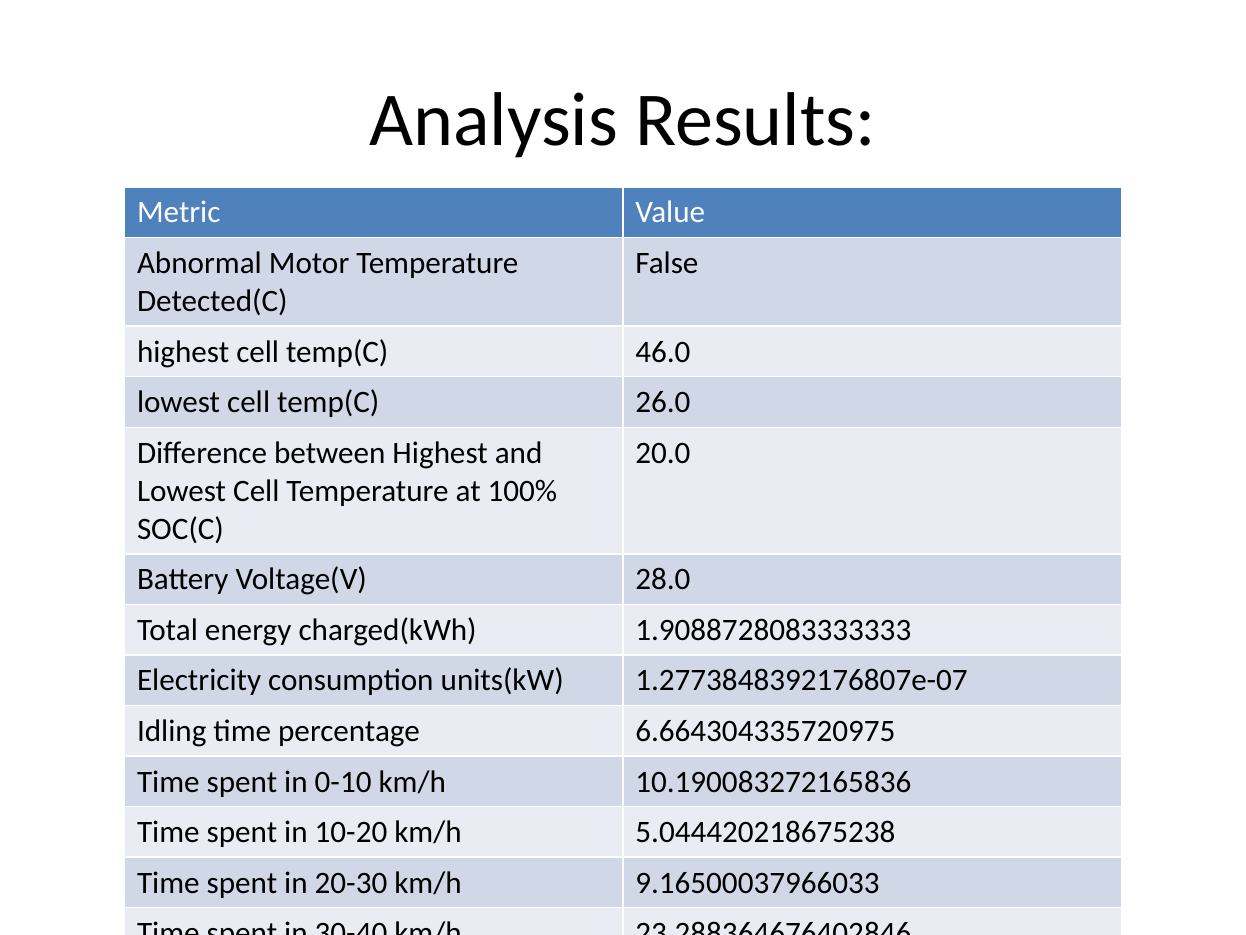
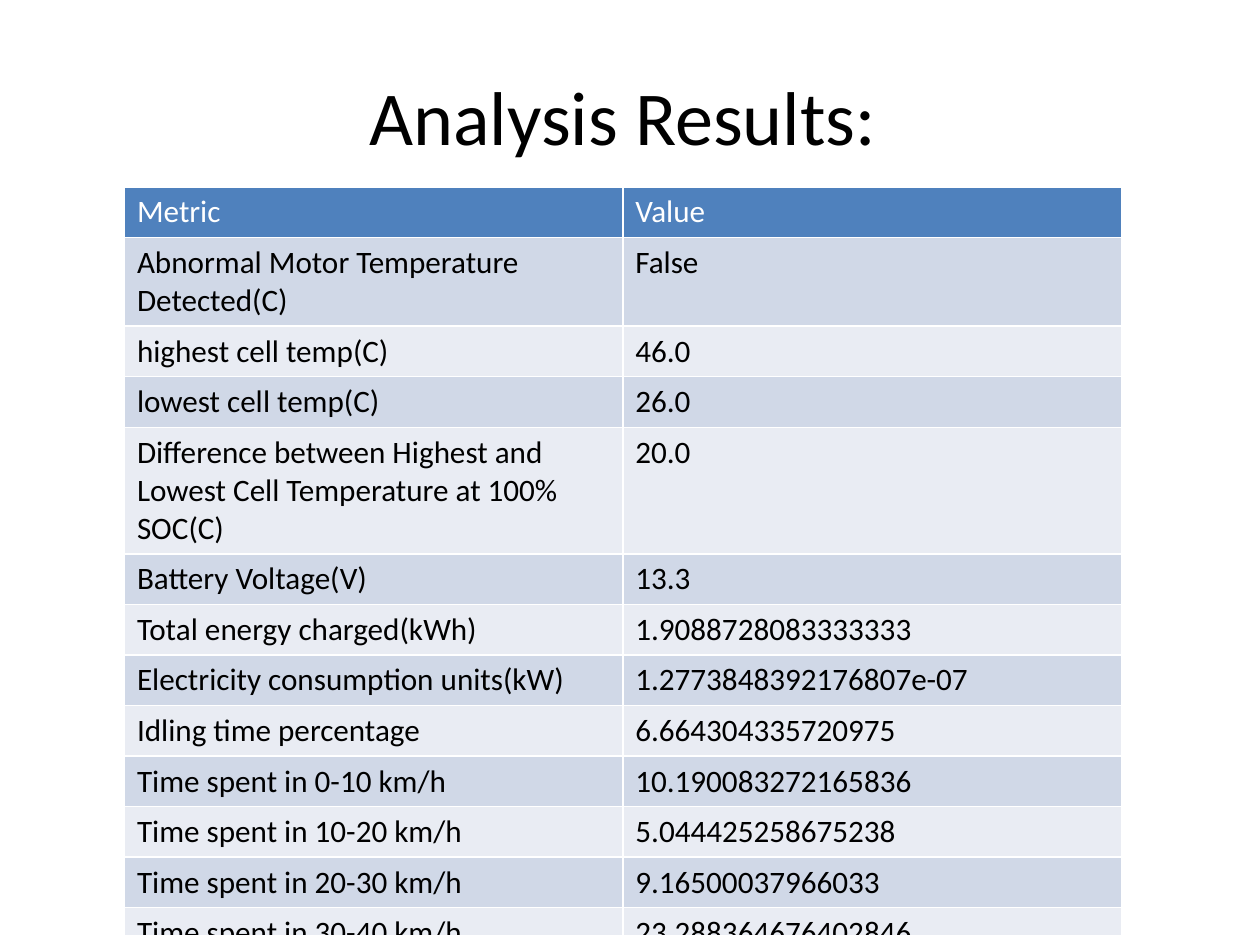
28.0: 28.0 -> 13.3
5.044420218675238: 5.044420218675238 -> 5.044425258675238
